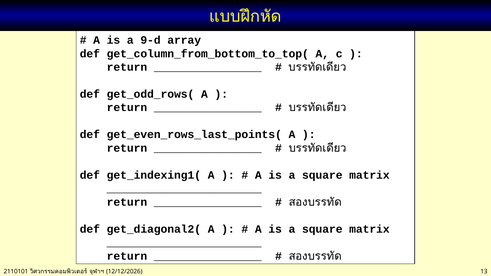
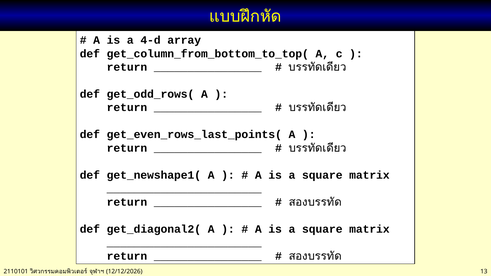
9-d: 9-d -> 4-d
get_indexing1(: get_indexing1( -> get_newshape1(
